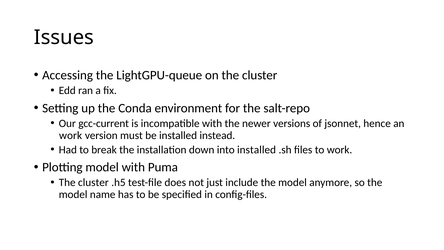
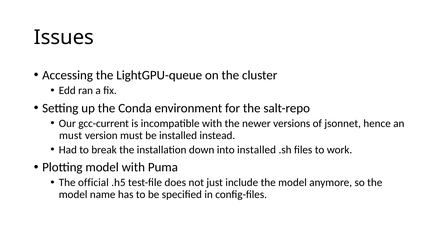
work at (71, 135): work -> must
cluster at (93, 182): cluster -> official
